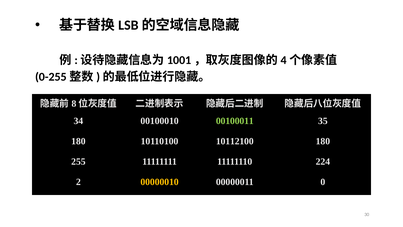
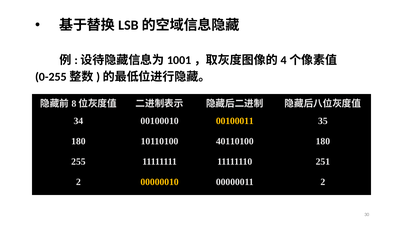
00100011 colour: light green -> yellow
10112100: 10112100 -> 40110100
224: 224 -> 251
00000011 0: 0 -> 2
